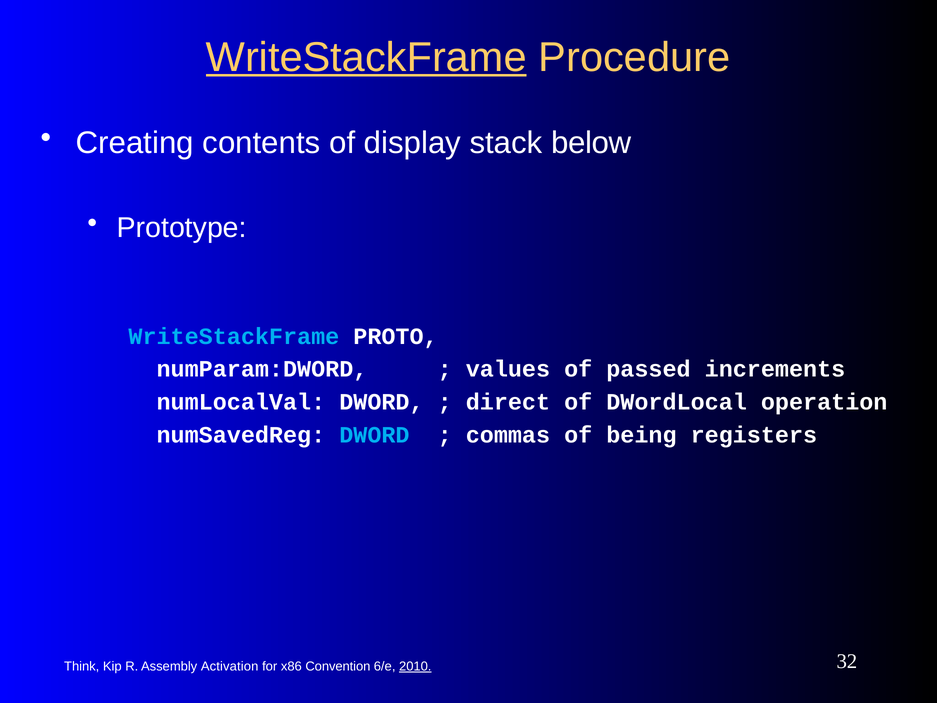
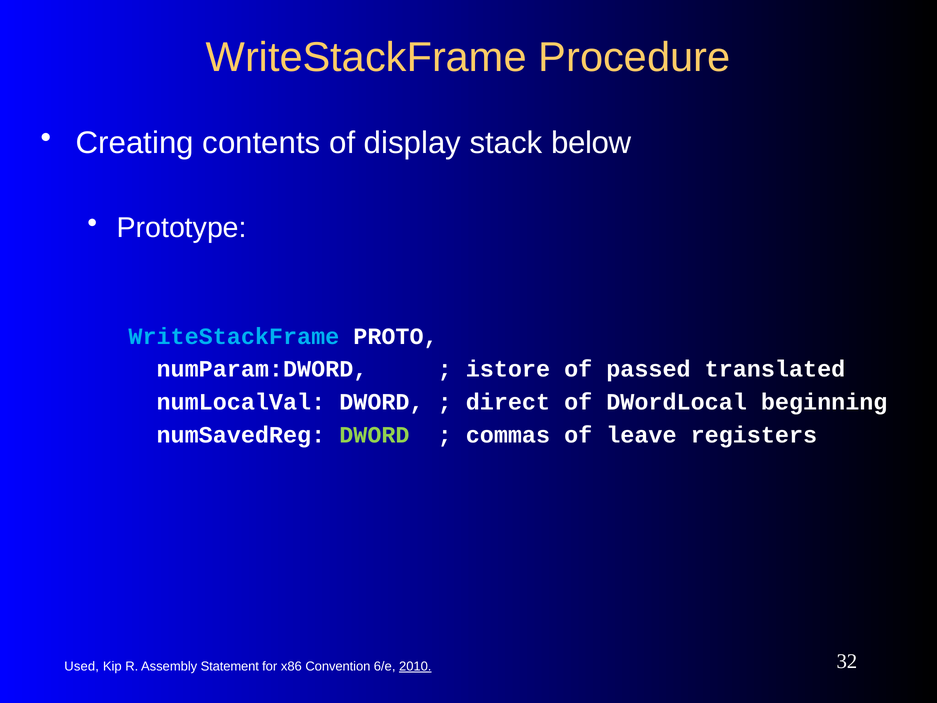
WriteStackFrame at (366, 58) underline: present -> none
values: values -> istore
increments: increments -> translated
operation: operation -> beginning
DWORD at (374, 435) colour: light blue -> light green
being: being -> leave
Think: Think -> Used
Activation: Activation -> Statement
